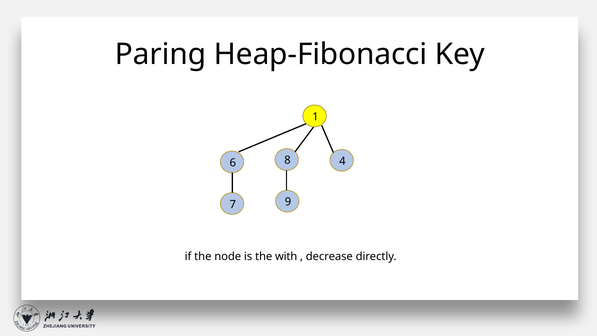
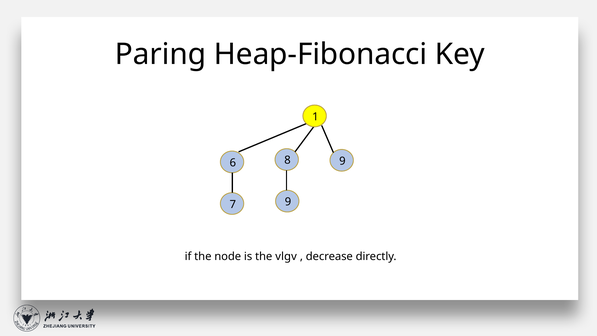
8 4: 4 -> 9
with: with -> vlgv
